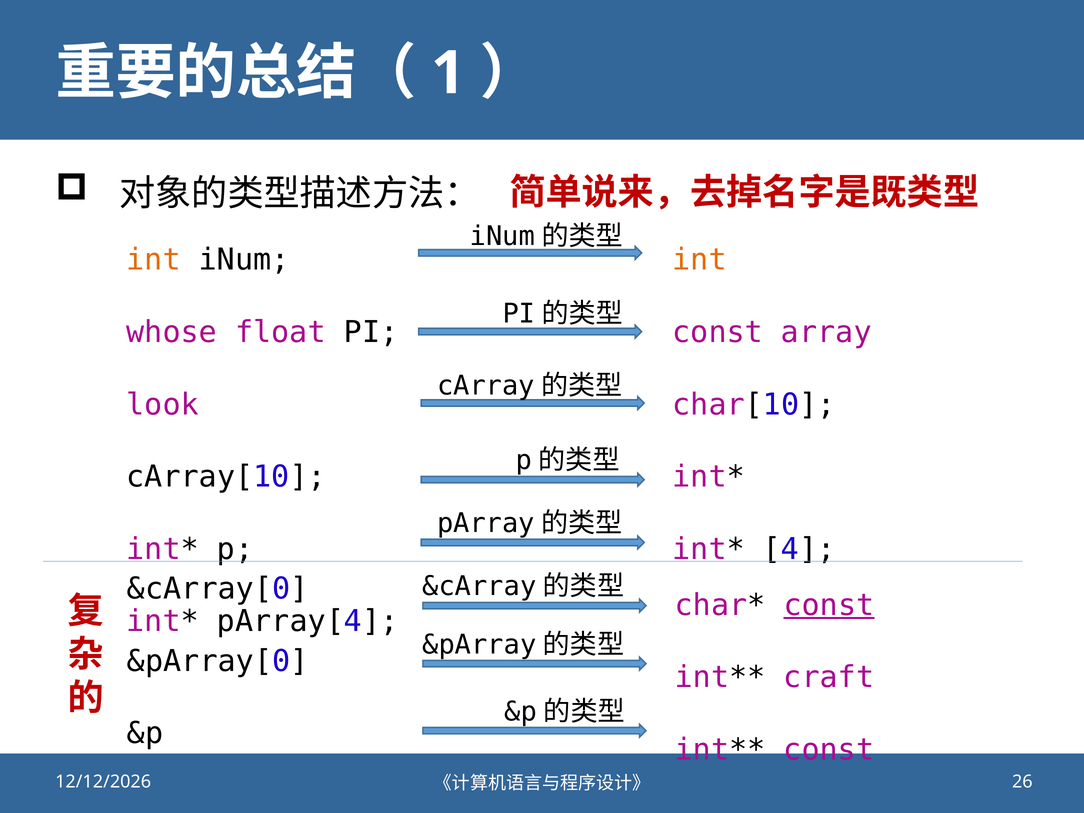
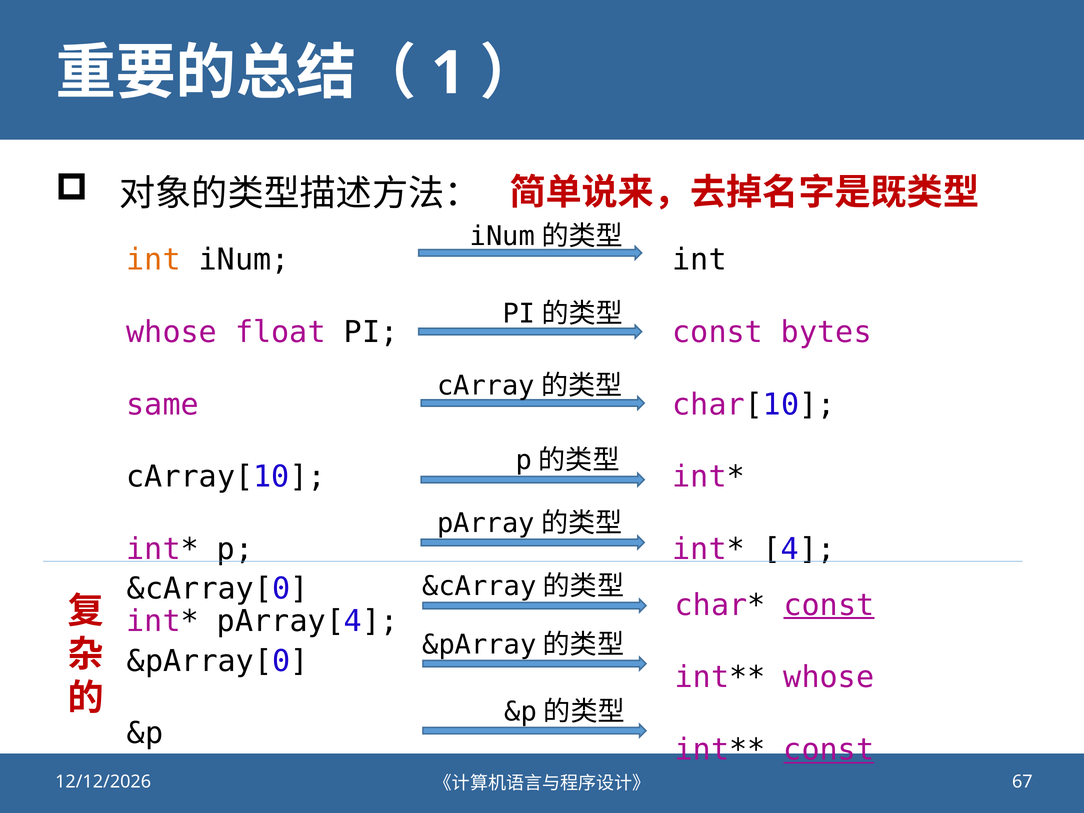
int at (699, 260) colour: orange -> black
array: array -> bytes
look: look -> same
craft at (829, 677): craft -> whose
const at (829, 750) underline: none -> present
26: 26 -> 67
